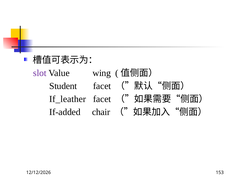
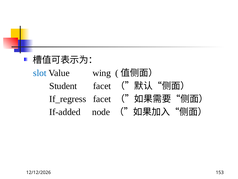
slot colour: purple -> blue
If_leather: If_leather -> If_regress
chair: chair -> node
